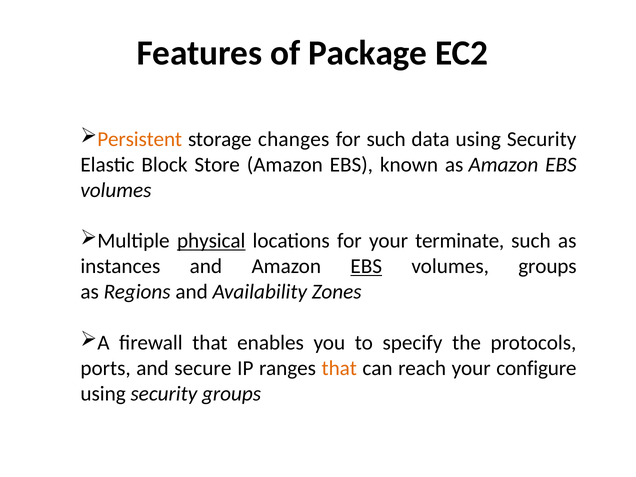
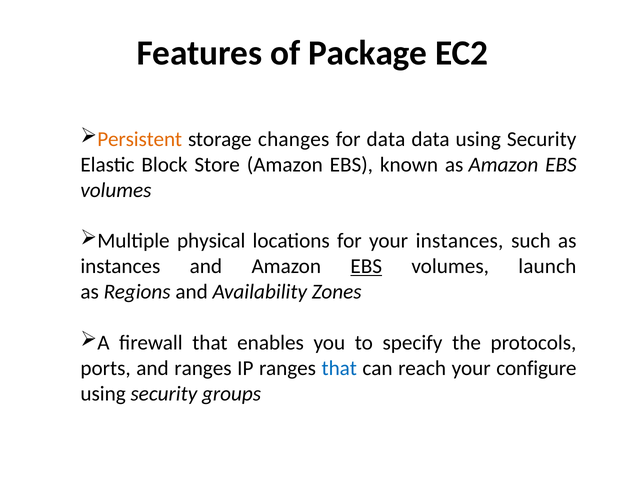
for such: such -> data
physical underline: present -> none
your terminate: terminate -> instances
volumes groups: groups -> launch
and secure: secure -> ranges
that at (339, 368) colour: orange -> blue
